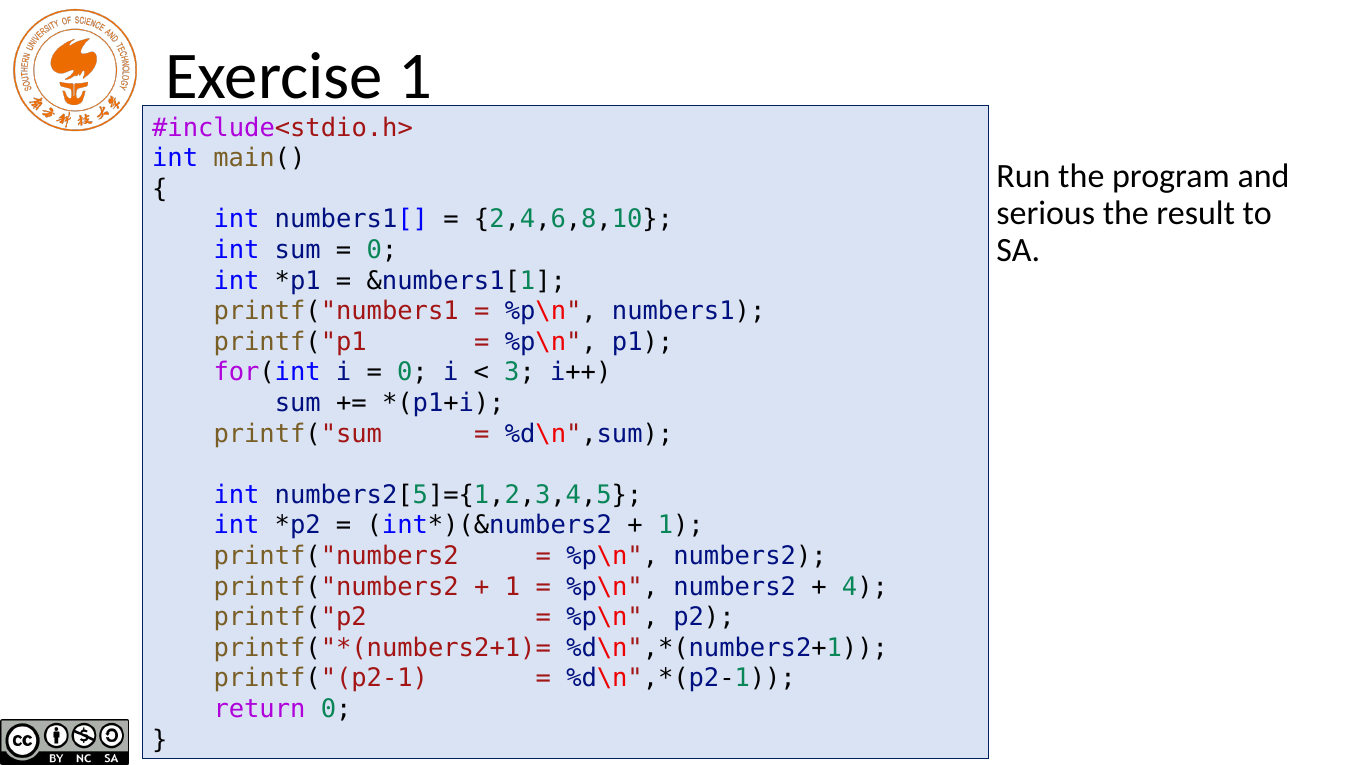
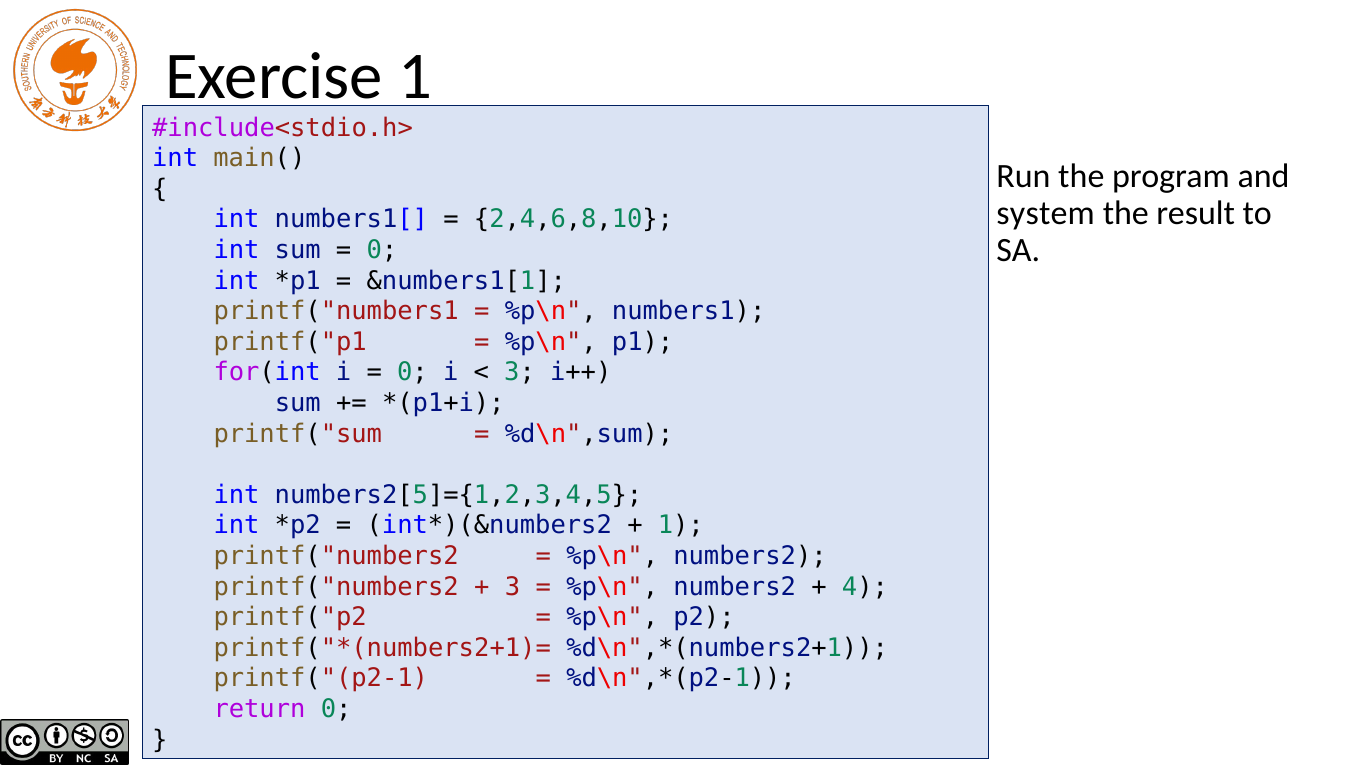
serious: serious -> system
1 at (512, 587): 1 -> 3
